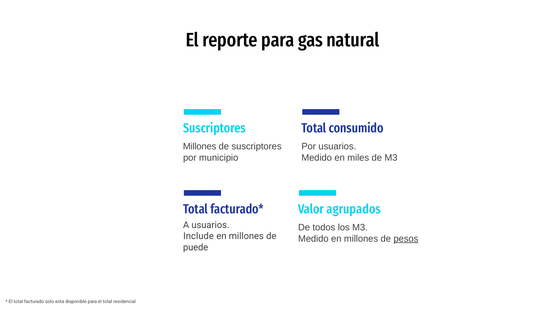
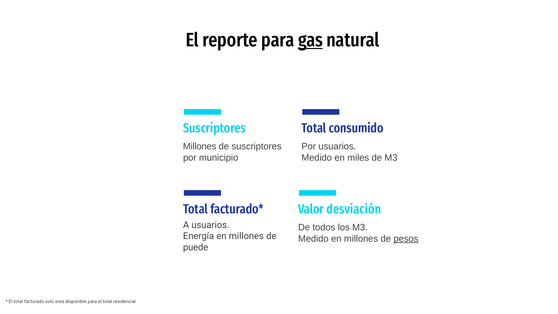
gas underline: none -> present
agrupados: agrupados -> desviación
Include: Include -> Energía
